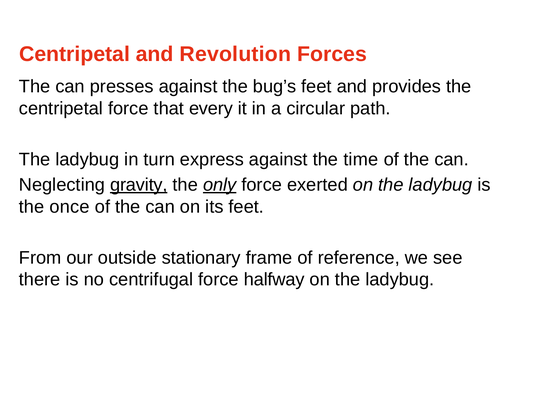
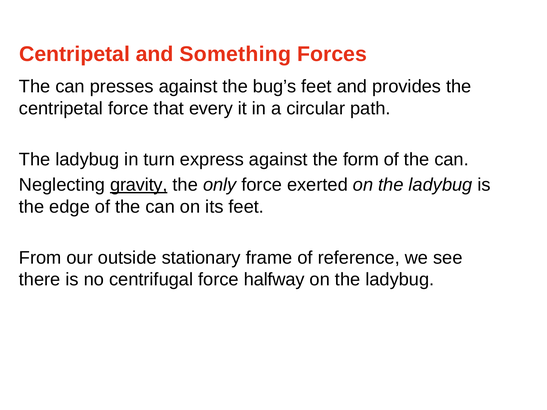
Revolution: Revolution -> Something
time: time -> form
only underline: present -> none
once: once -> edge
